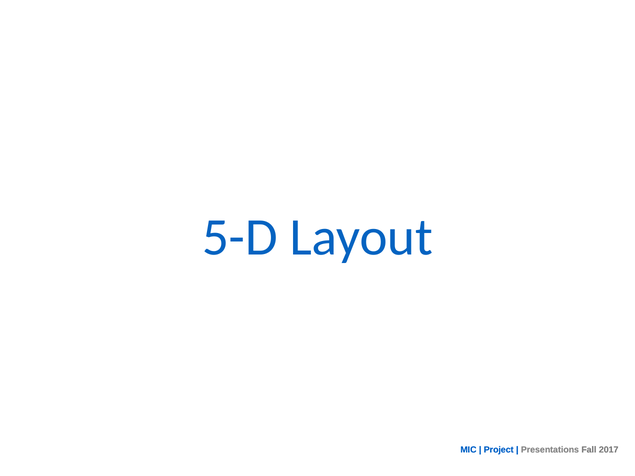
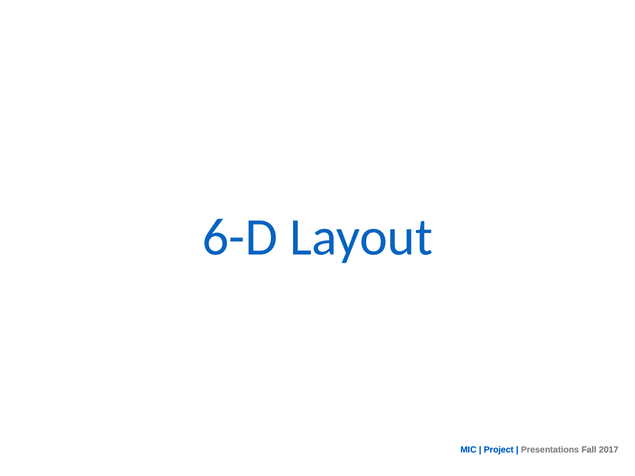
5-D: 5-D -> 6-D
